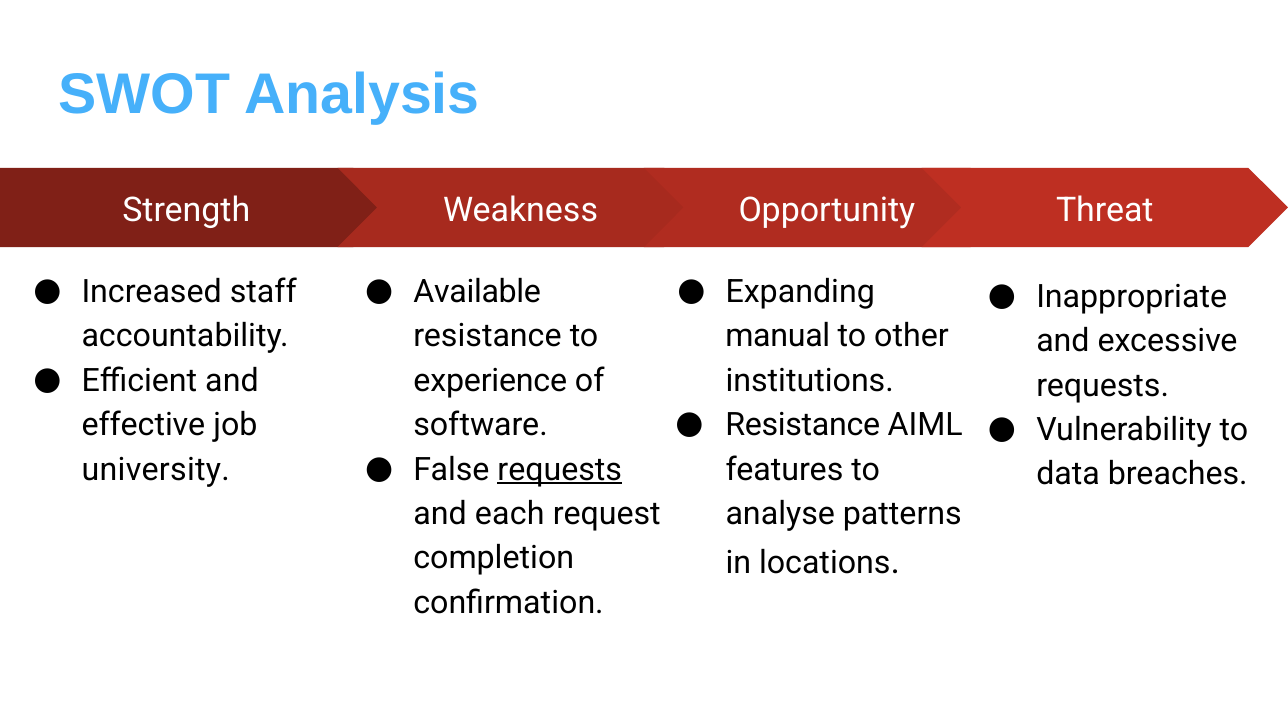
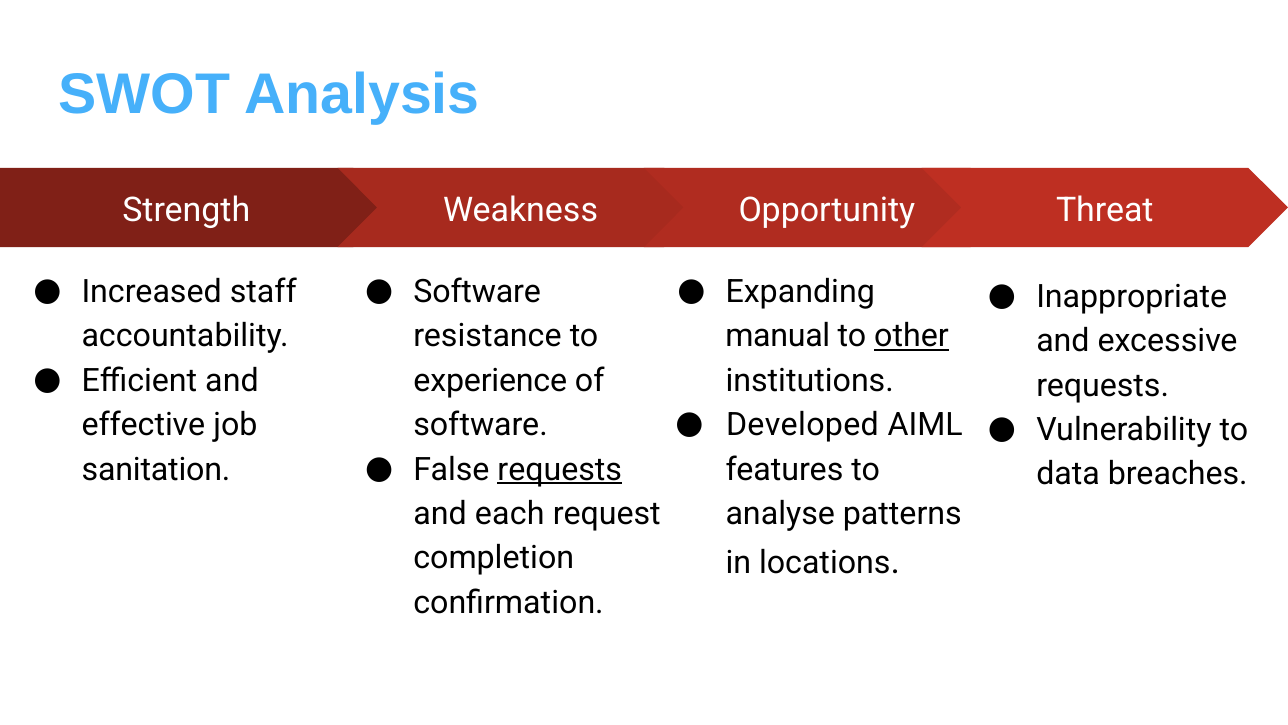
Available at (477, 291): Available -> Software
other underline: none -> present
Resistance at (803, 425): Resistance -> Developed
university: university -> sanitation
